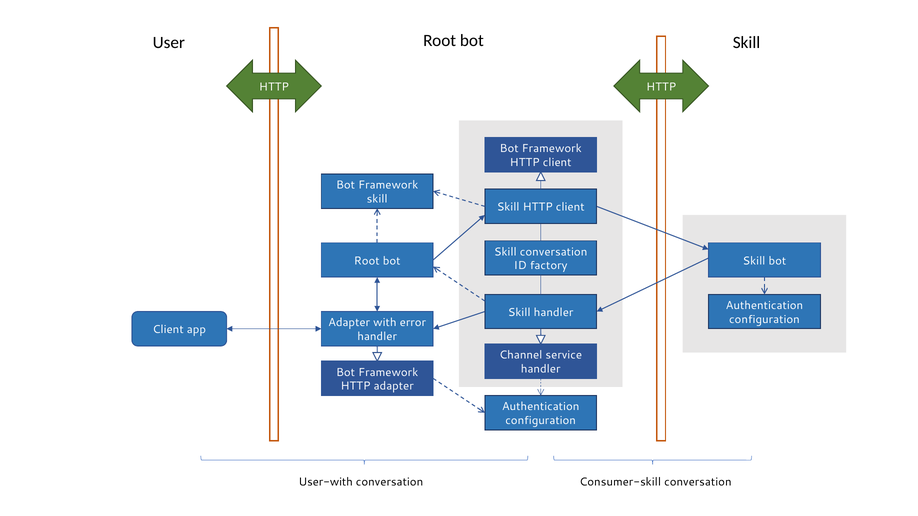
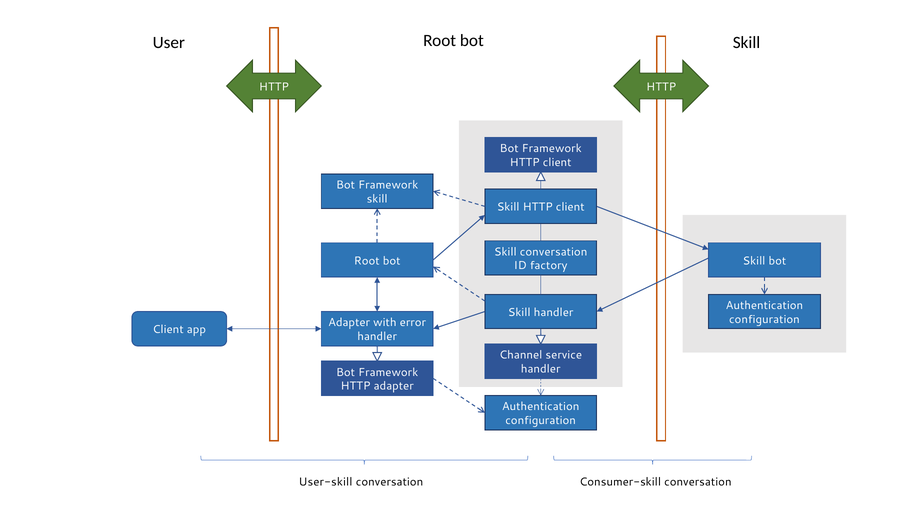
User-with: User-with -> User-skill
